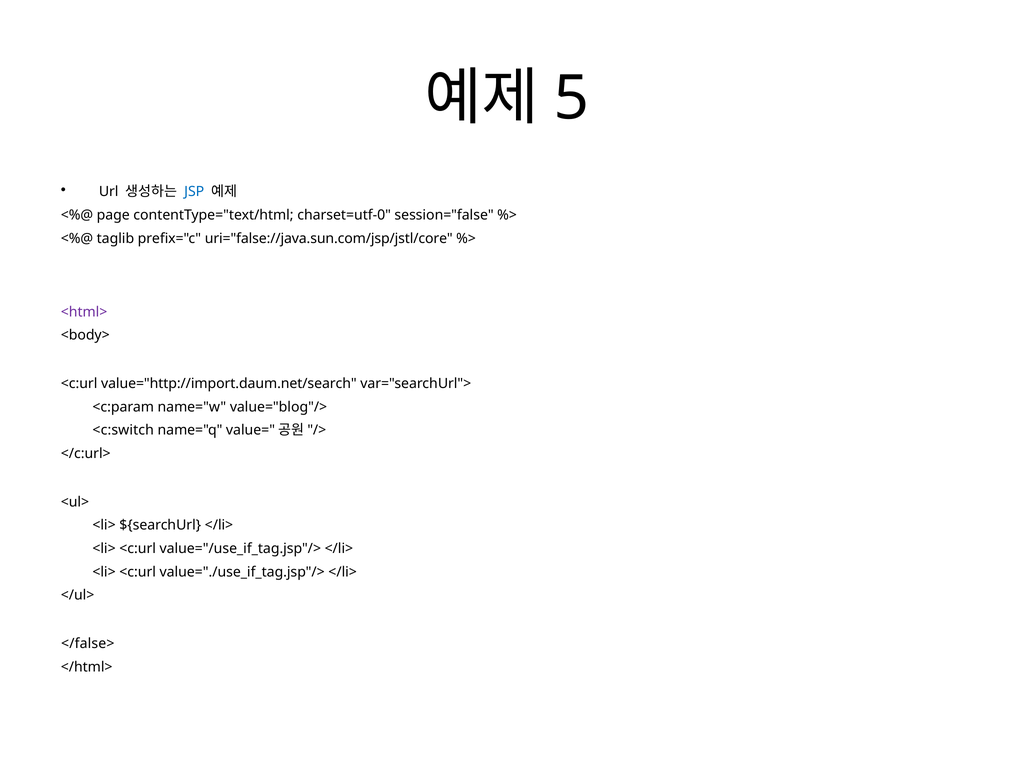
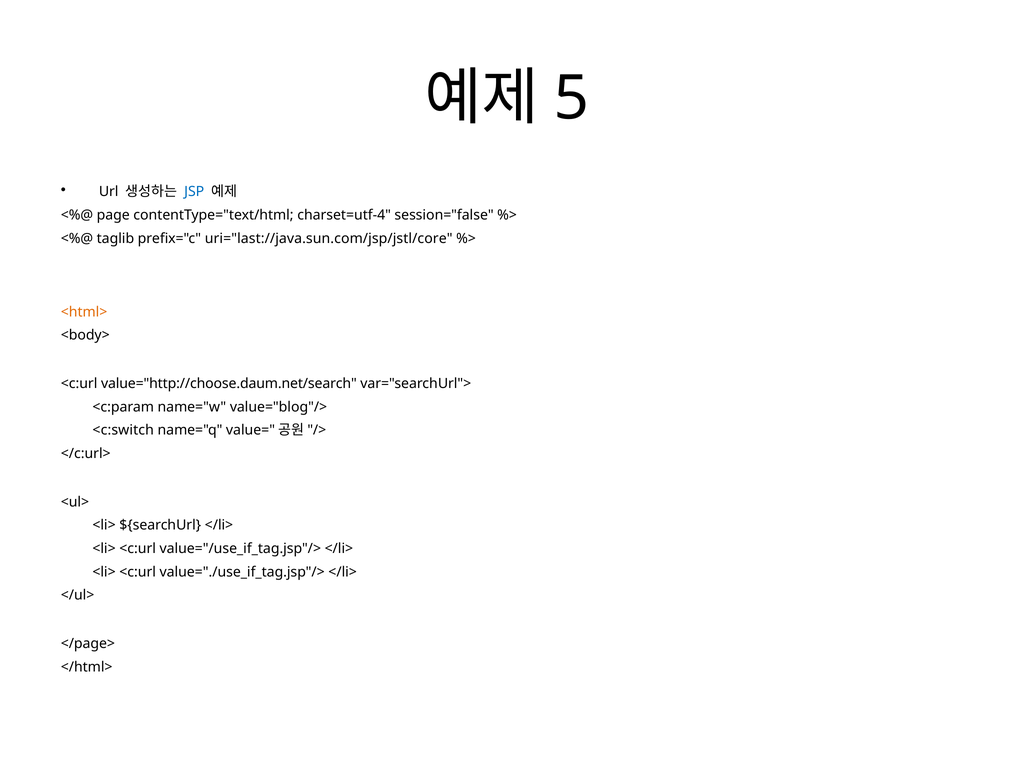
charset=utf-0: charset=utf-0 -> charset=utf-4
uri="false://java.sun.com/jsp/jstl/core: uri="false://java.sun.com/jsp/jstl/core -> uri="last://java.sun.com/jsp/jstl/core
<html> colour: purple -> orange
value="http://import.daum.net/search: value="http://import.daum.net/search -> value="http://choose.daum.net/search
</false>: </false> -> </page>
